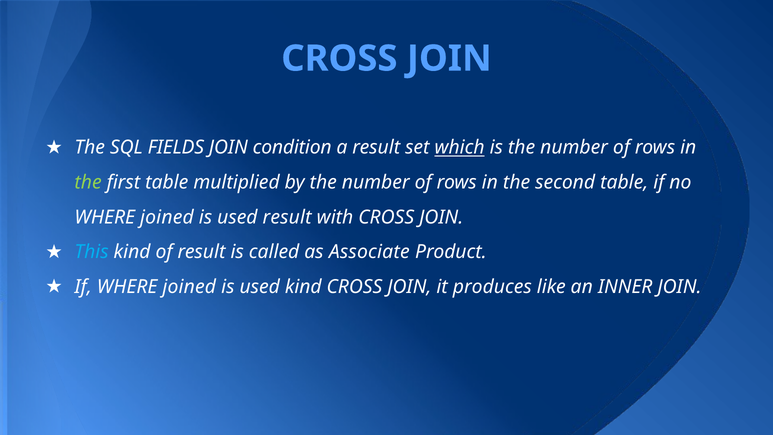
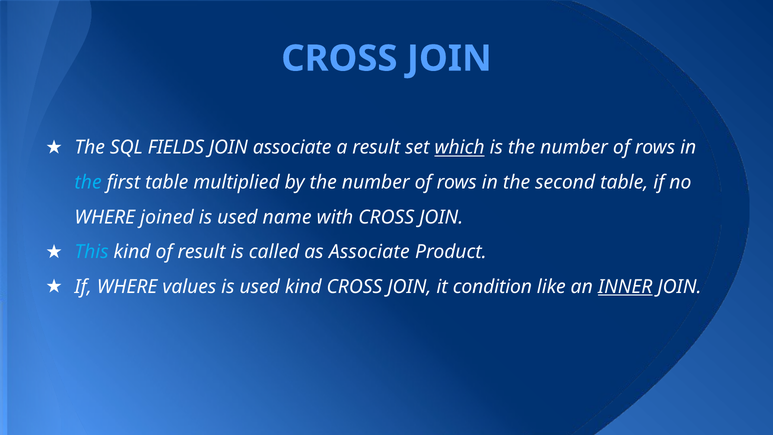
JOIN condition: condition -> associate
the at (88, 182) colour: light green -> light blue
used result: result -> name
If WHERE joined: joined -> values
produces: produces -> condition
INNER underline: none -> present
